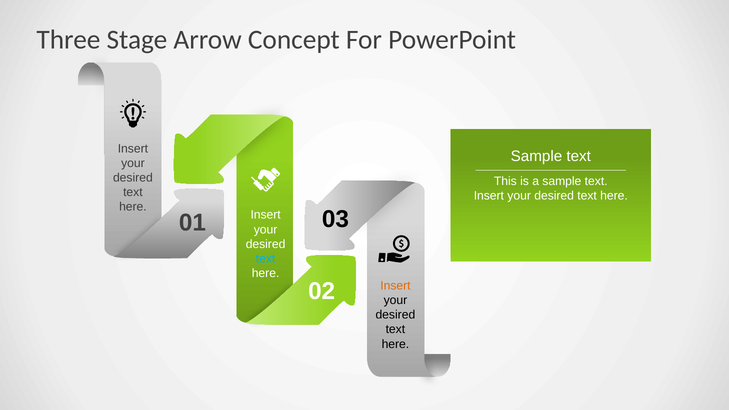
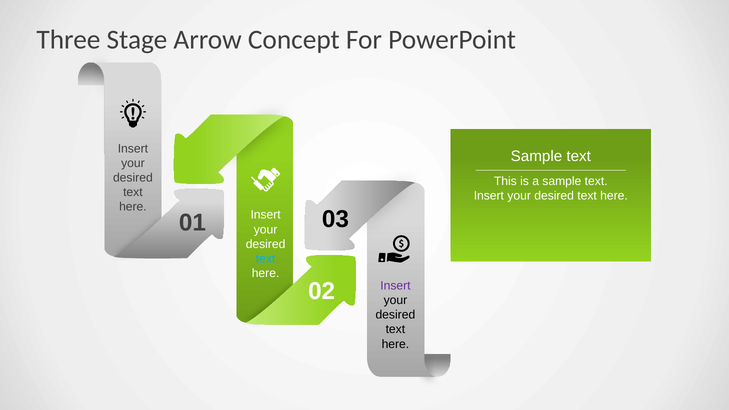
Insert at (395, 286) colour: orange -> purple
